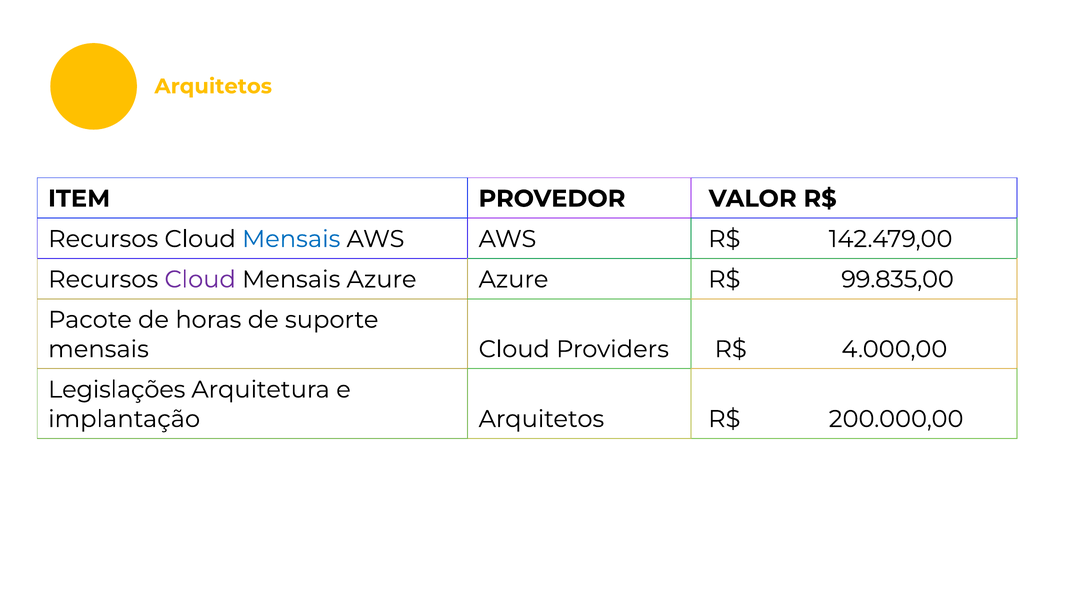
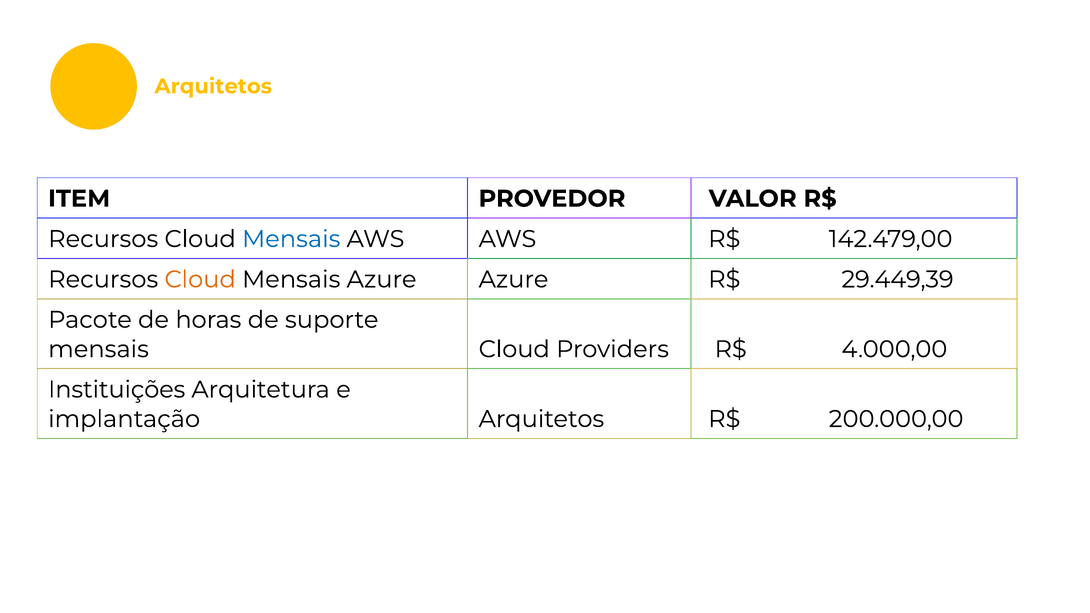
Cloud at (200, 279) colour: purple -> orange
99.835,00: 99.835,00 -> 29.449,39
Legislações: Legislações -> Instituições
